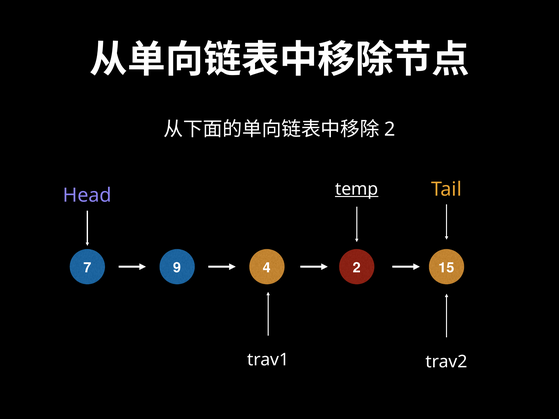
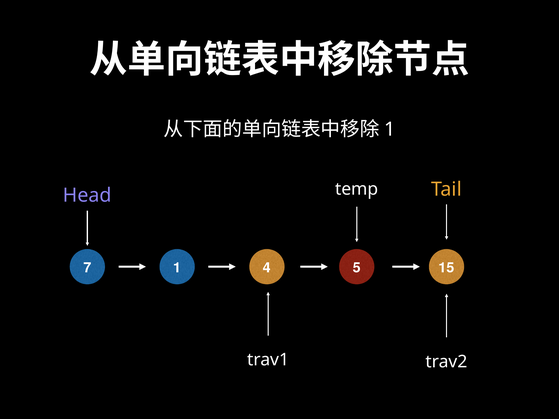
2 at (390, 130): 2 -> 1
temp underline: present -> none
7 9: 9 -> 1
4 2: 2 -> 5
